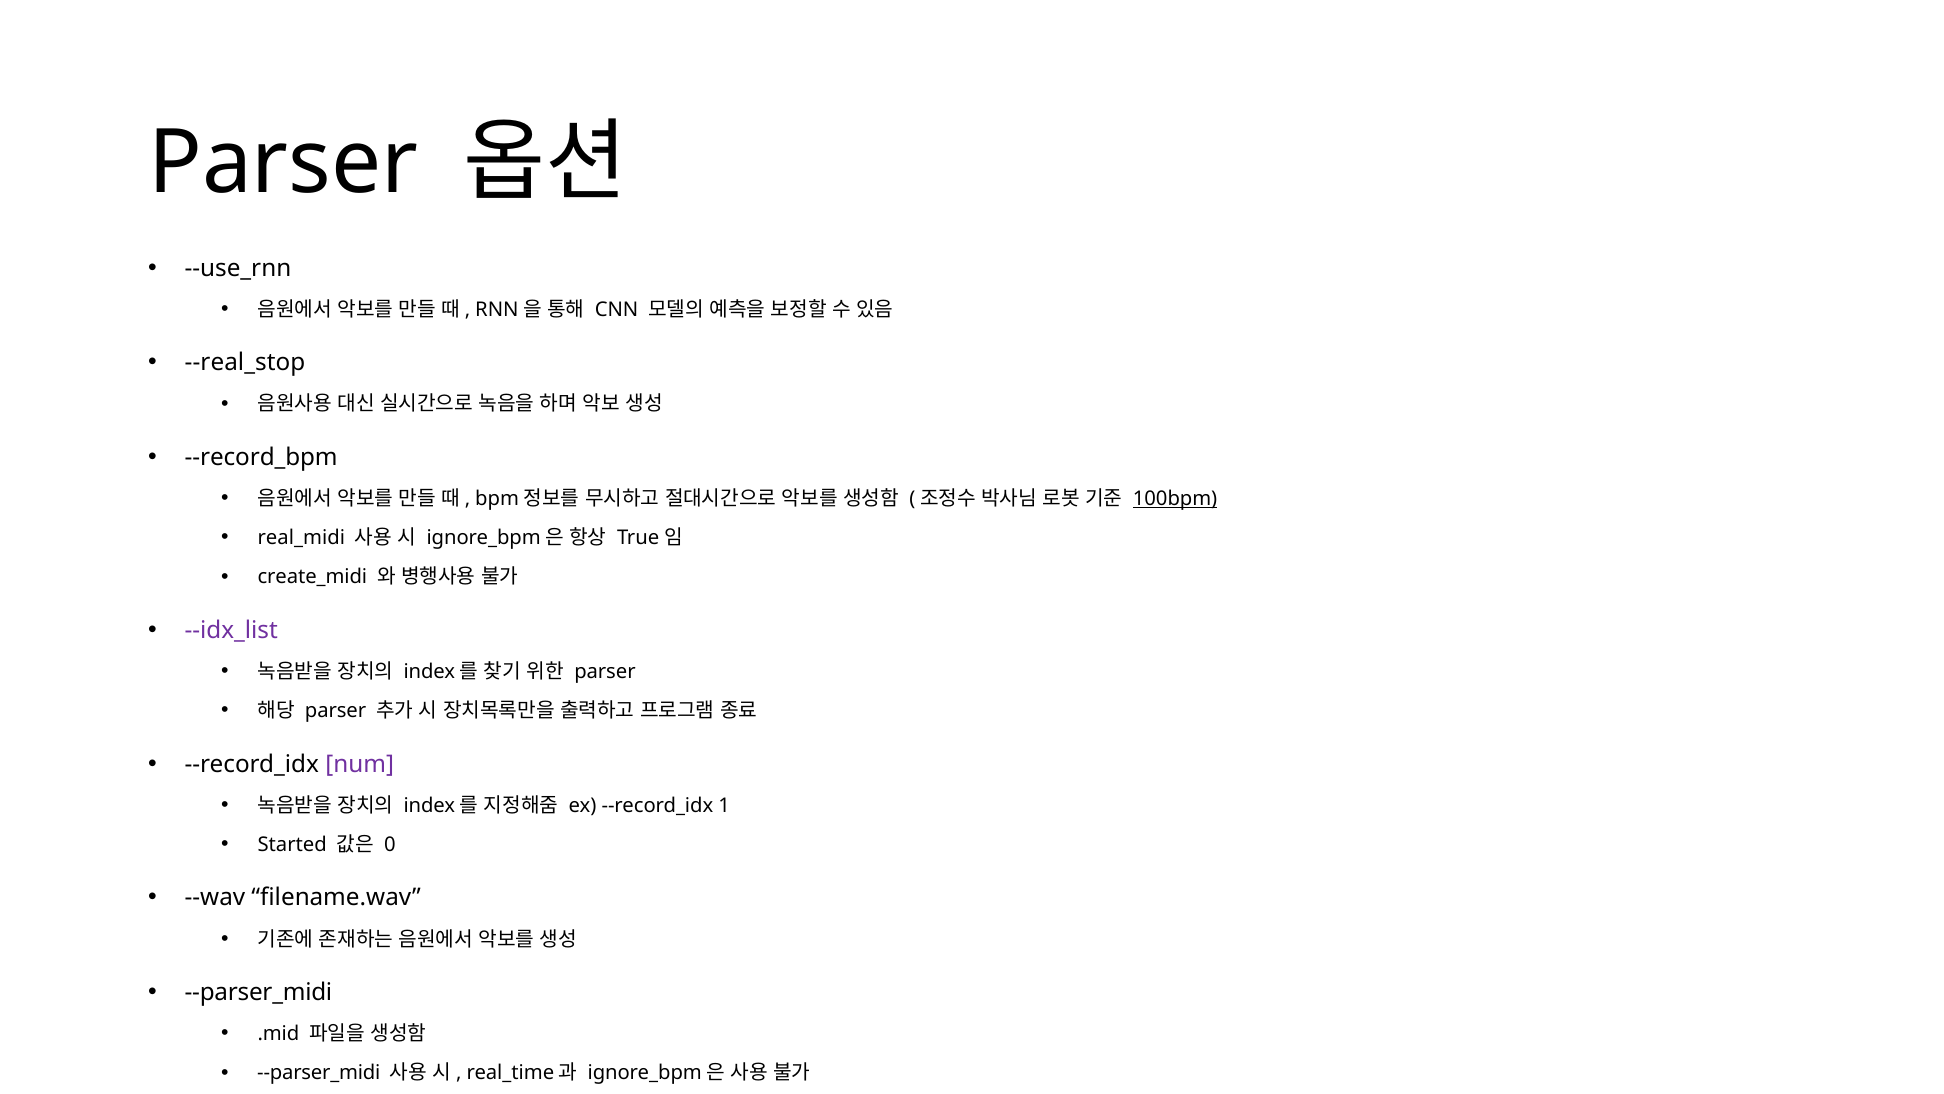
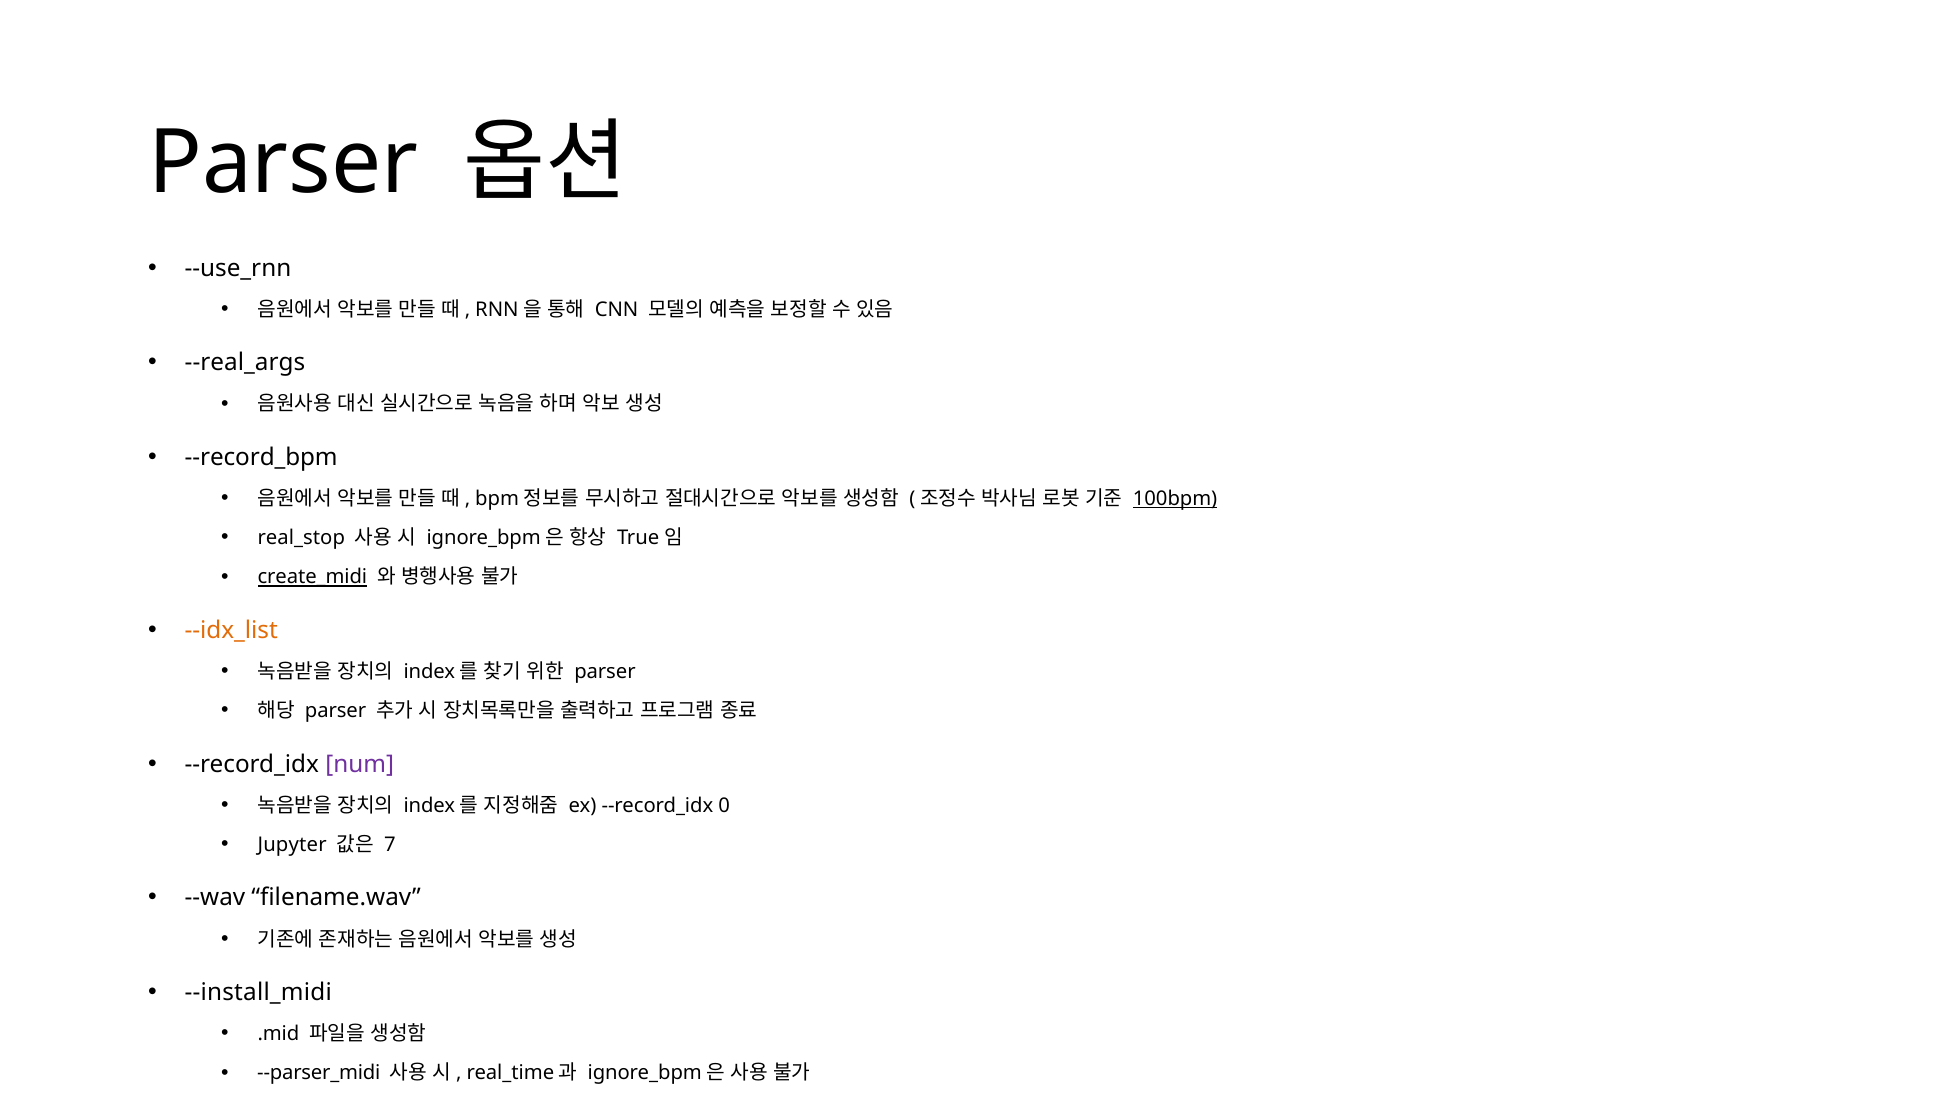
--real_stop: --real_stop -> --real_args
real_midi: real_midi -> real_stop
create_midi underline: none -> present
--idx_list colour: purple -> orange
1: 1 -> 0
Started: Started -> Jupyter
0: 0 -> 7
--parser_midi at (258, 992): --parser_midi -> --install_midi
